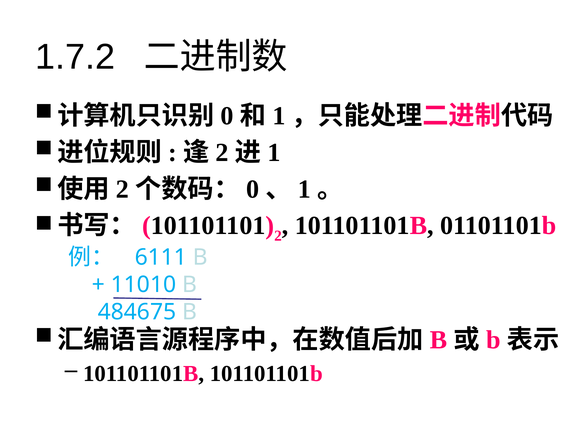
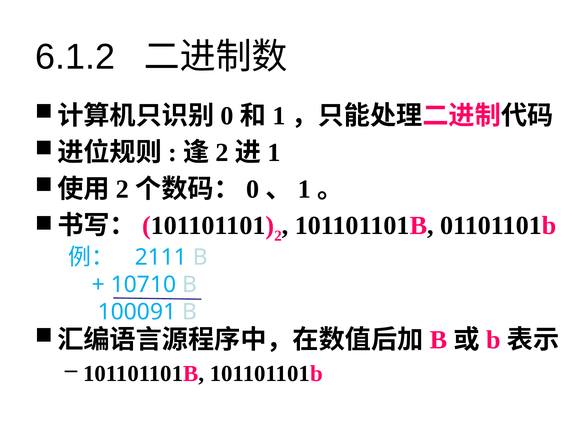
1.7.2: 1.7.2 -> 6.1.2
6111: 6111 -> 2111
11010: 11010 -> 10710
484675: 484675 -> 100091
